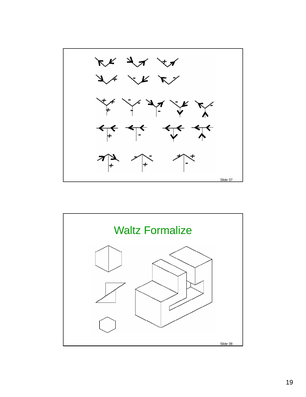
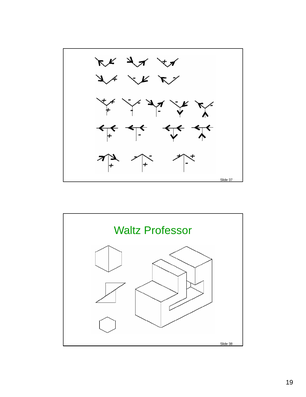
Formalize: Formalize -> Professor
